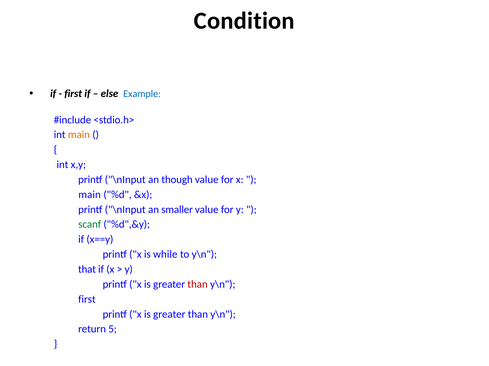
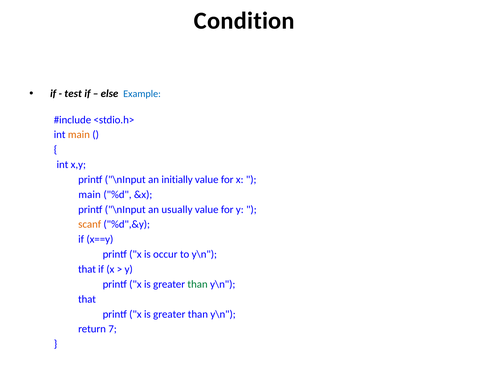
first at (73, 94): first -> test
though: though -> initially
smaller: smaller -> usually
scanf colour: green -> orange
while: while -> occur
than at (198, 285) colour: red -> green
first at (87, 300): first -> that
5: 5 -> 7
